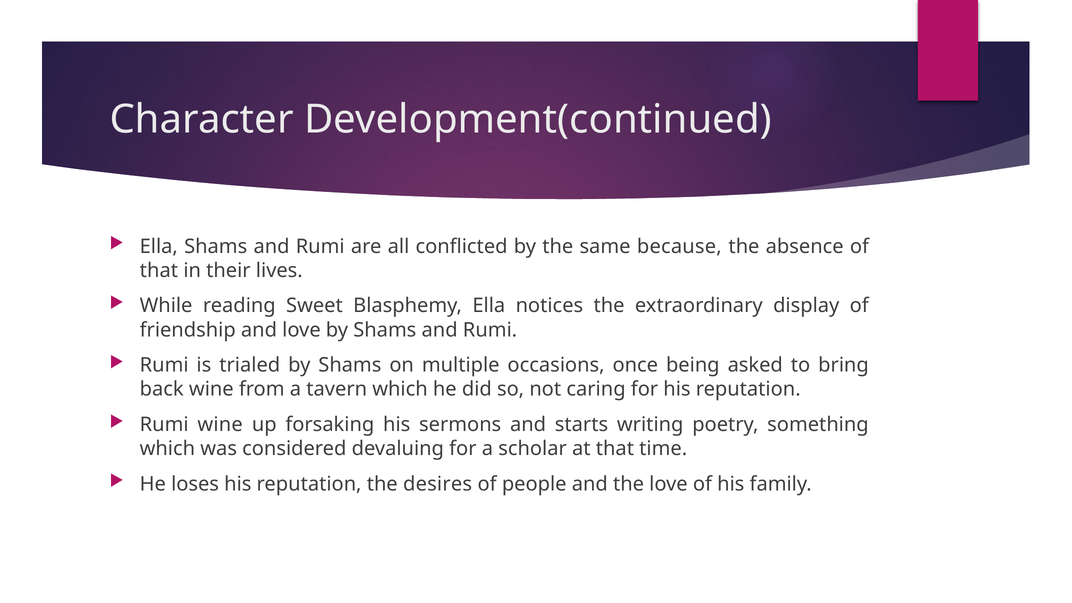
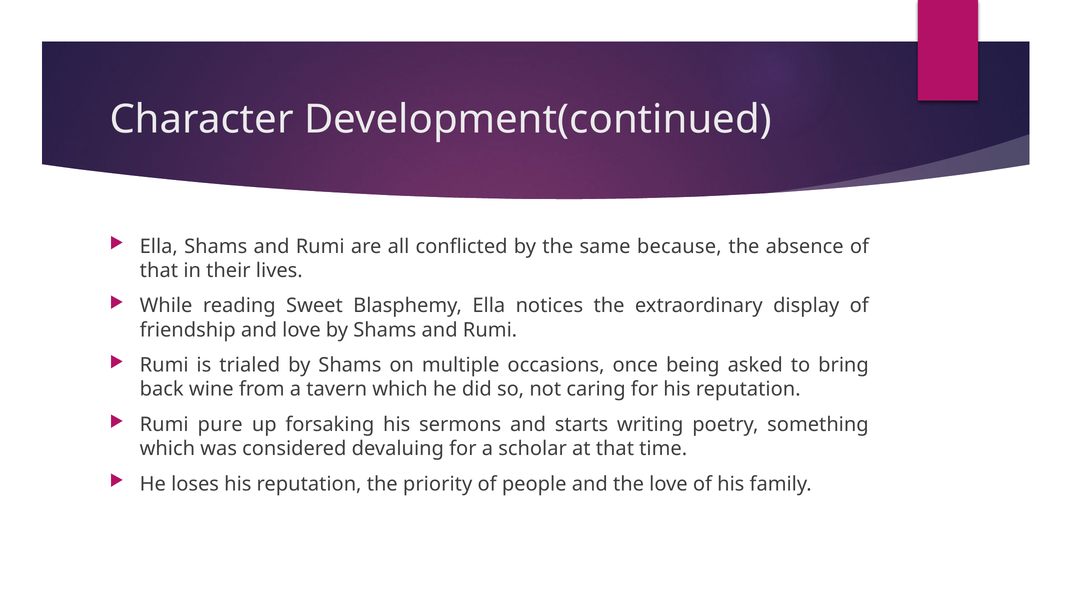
Rumi wine: wine -> pure
desires: desires -> priority
